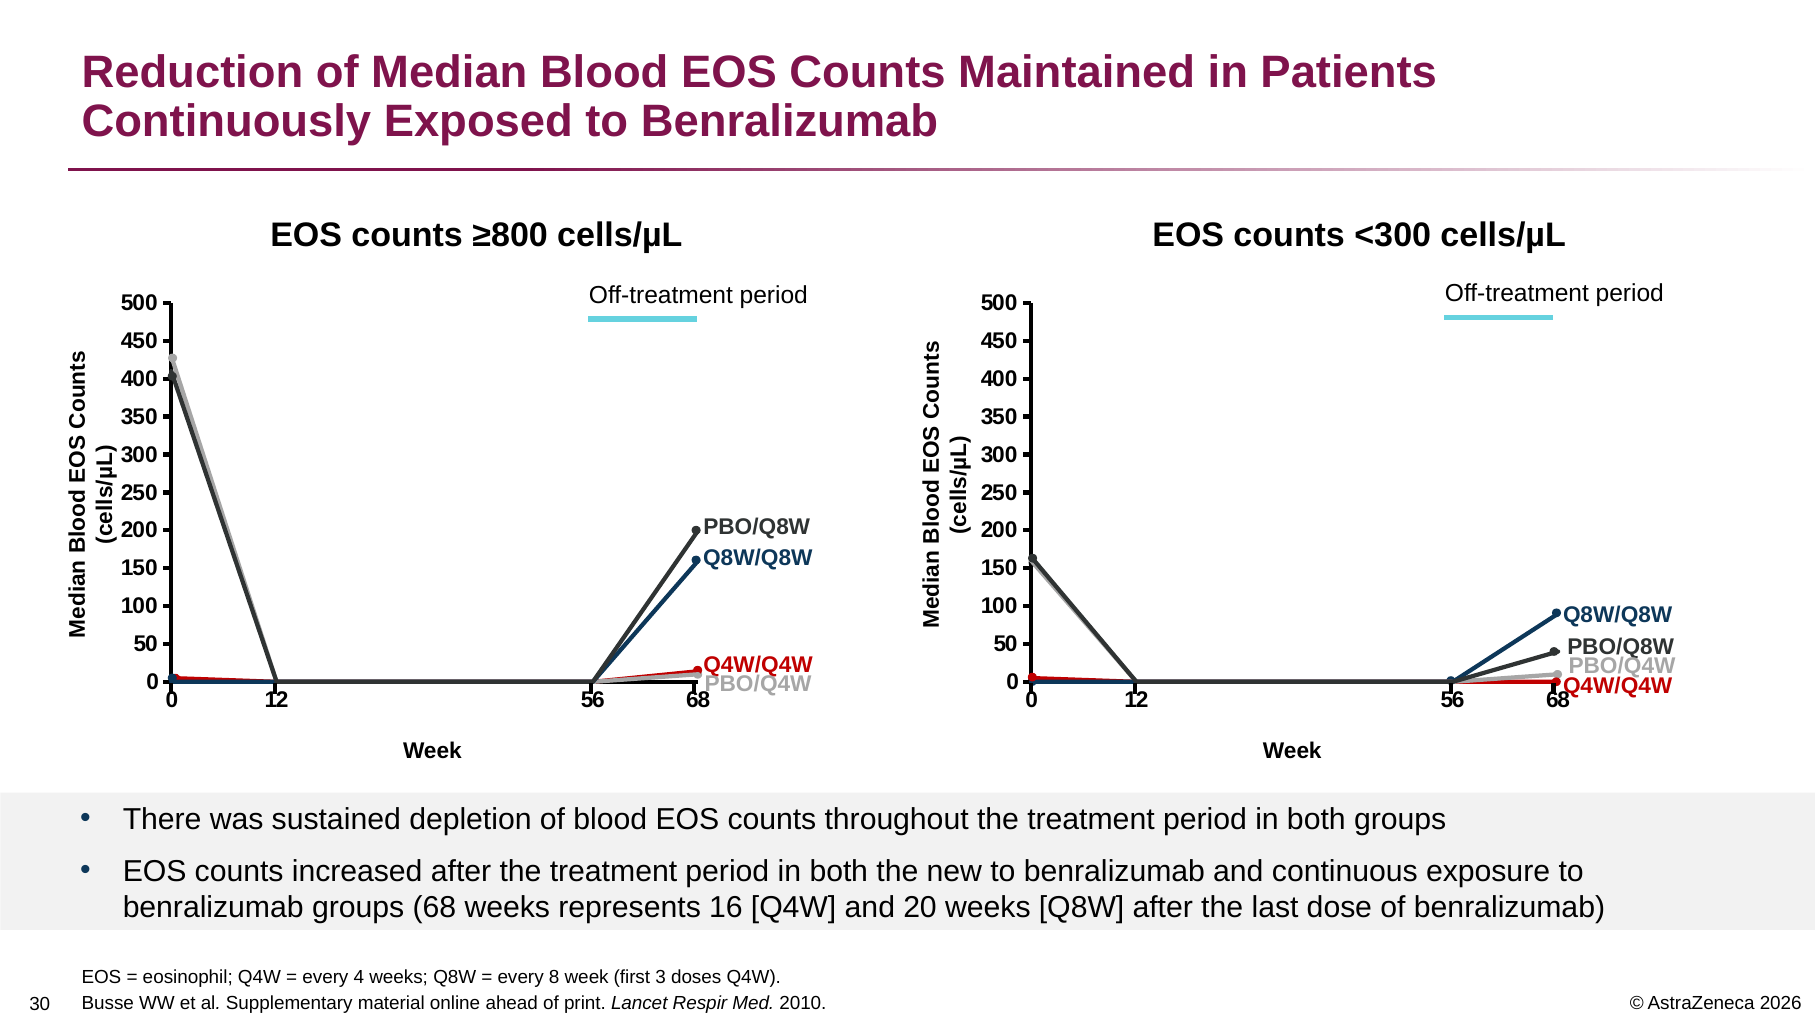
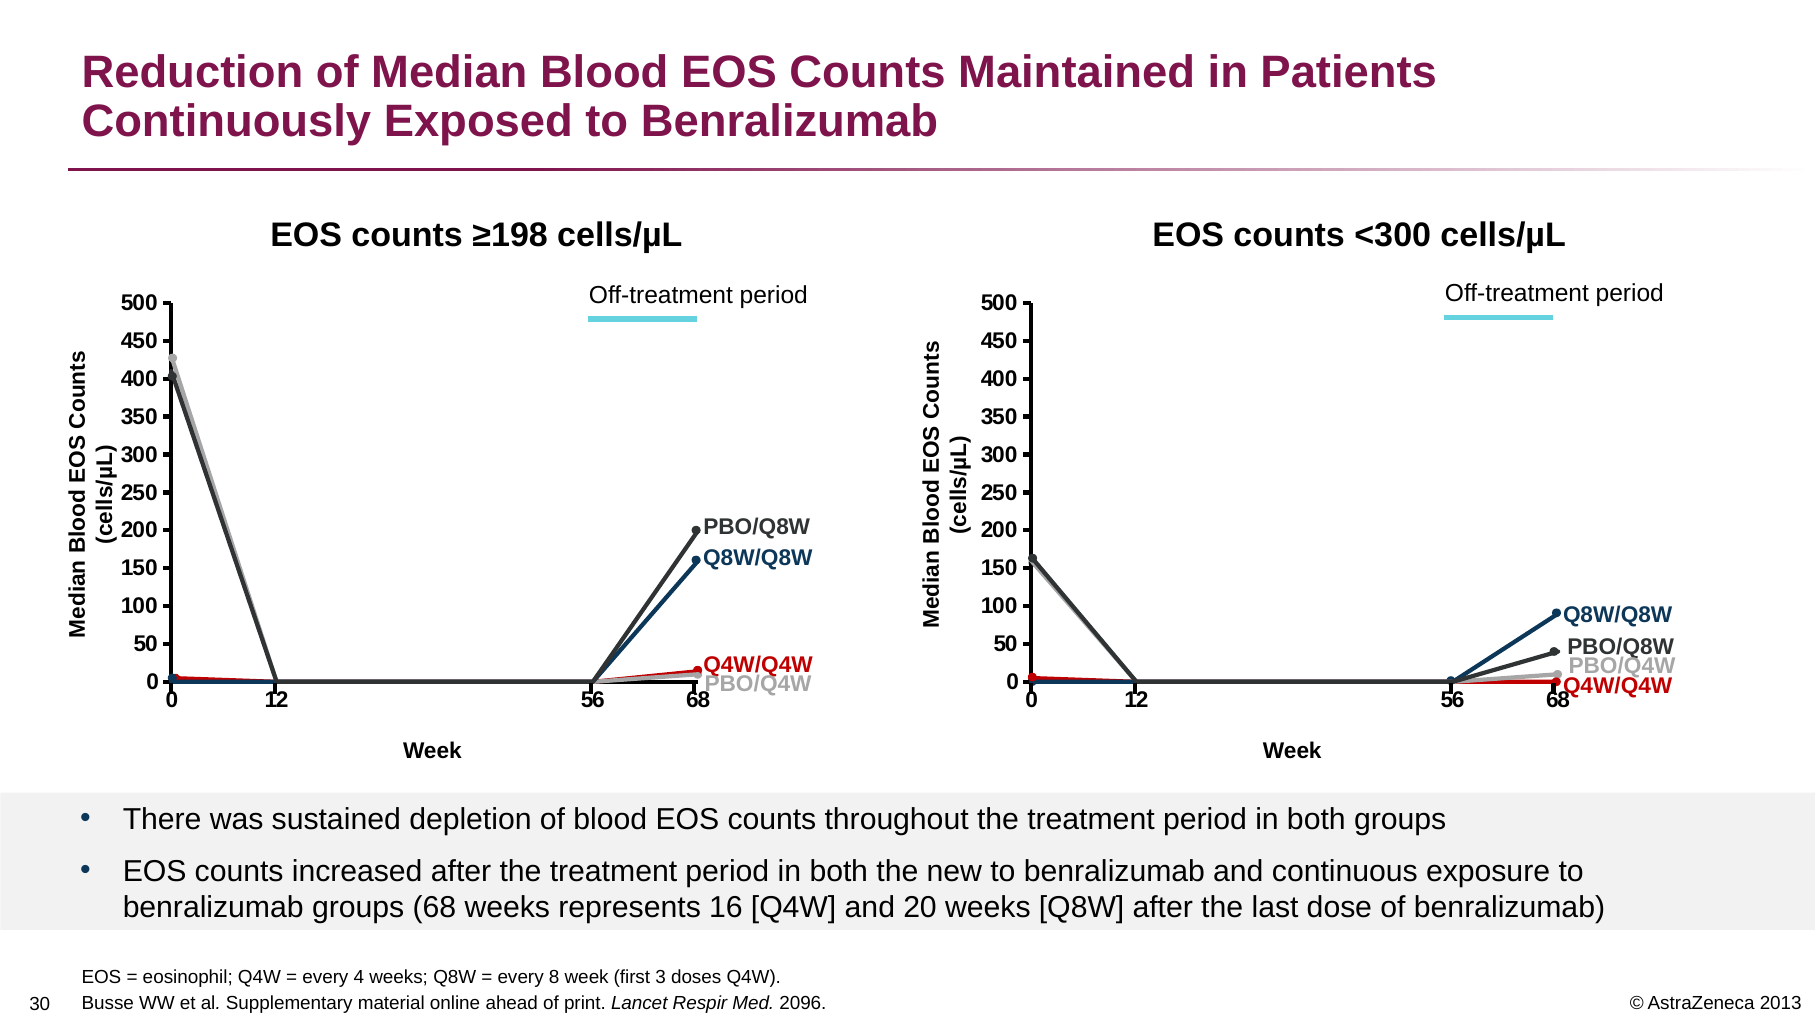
≥800: ≥800 -> ≥198
2010: 2010 -> 2096
2026: 2026 -> 2013
